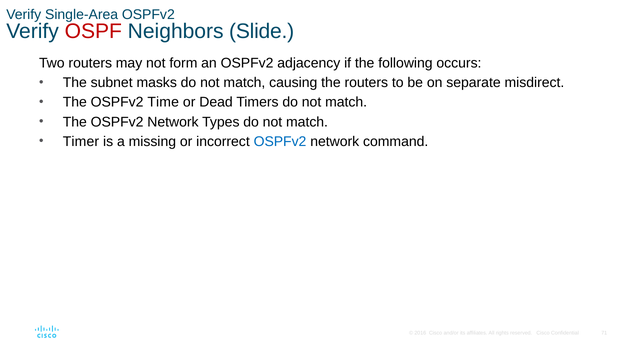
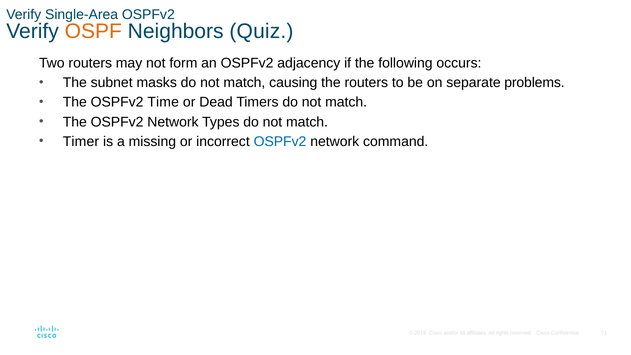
OSPF colour: red -> orange
Slide: Slide -> Quiz
misdirect: misdirect -> problems
